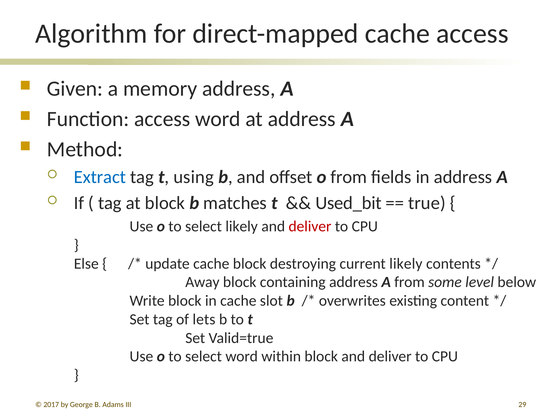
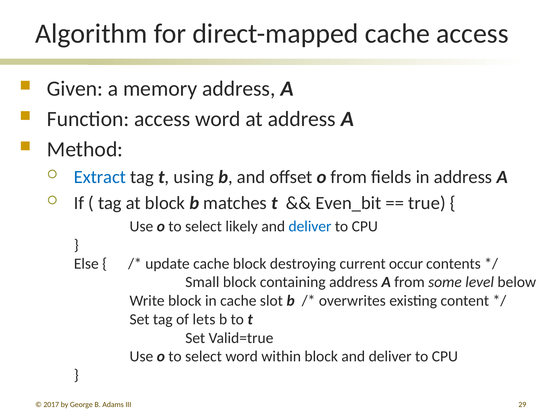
Used_bit: Used_bit -> Even_bit
deliver at (310, 226) colour: red -> blue
current likely: likely -> occur
Away: Away -> Small
